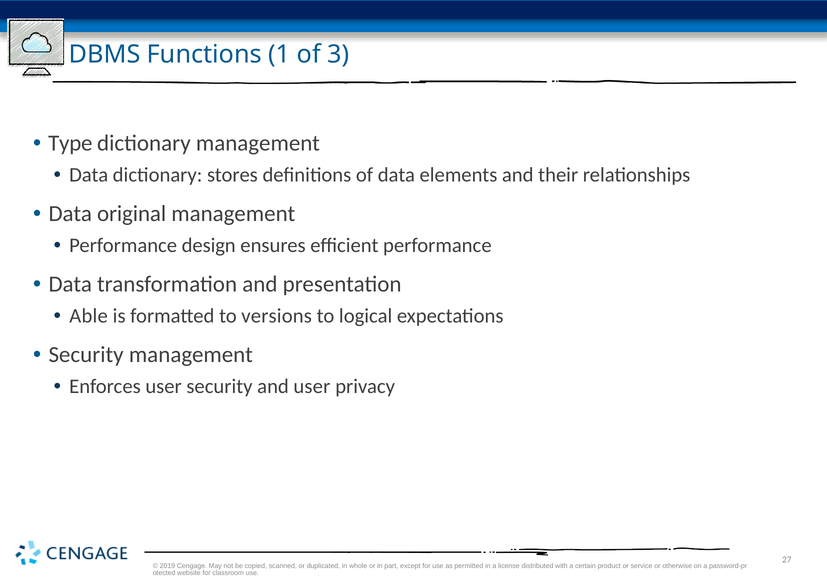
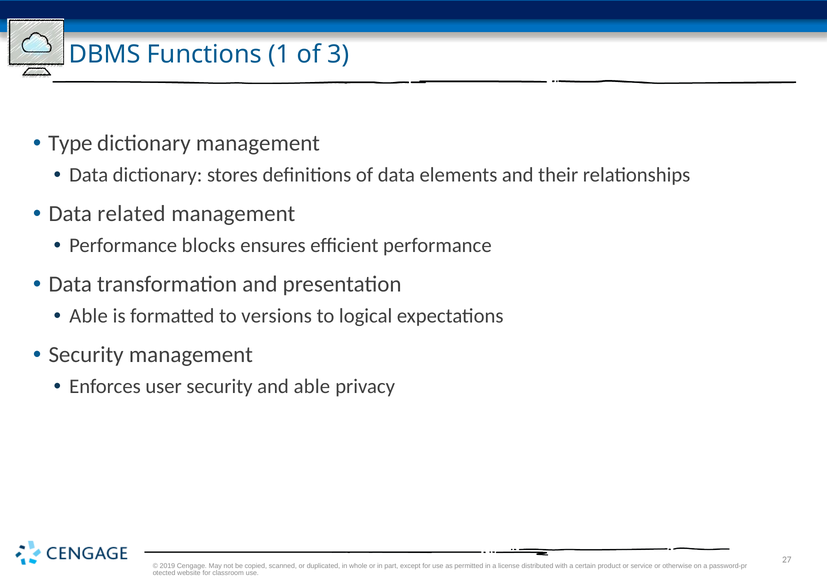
original: original -> related
design: design -> blocks
and user: user -> able
